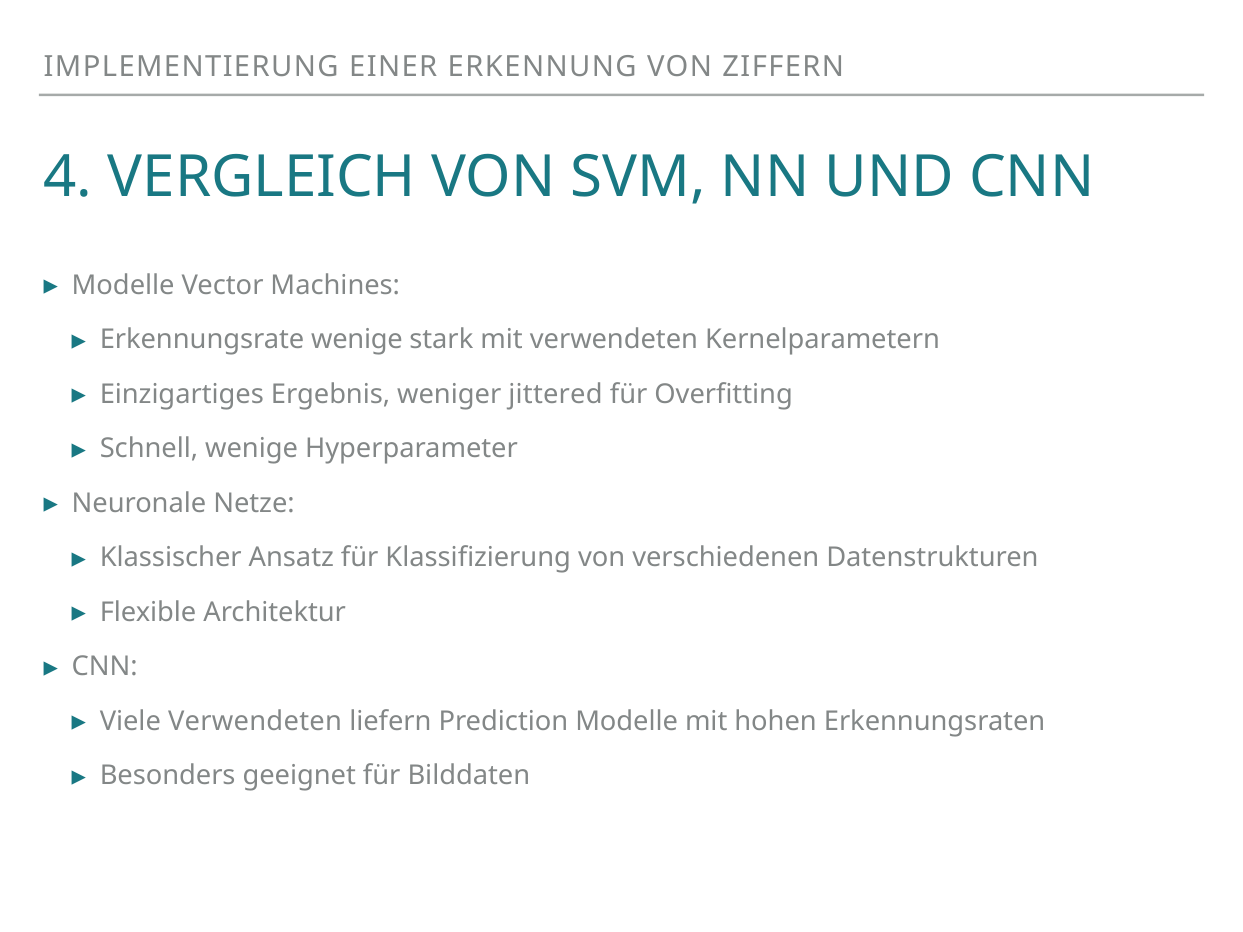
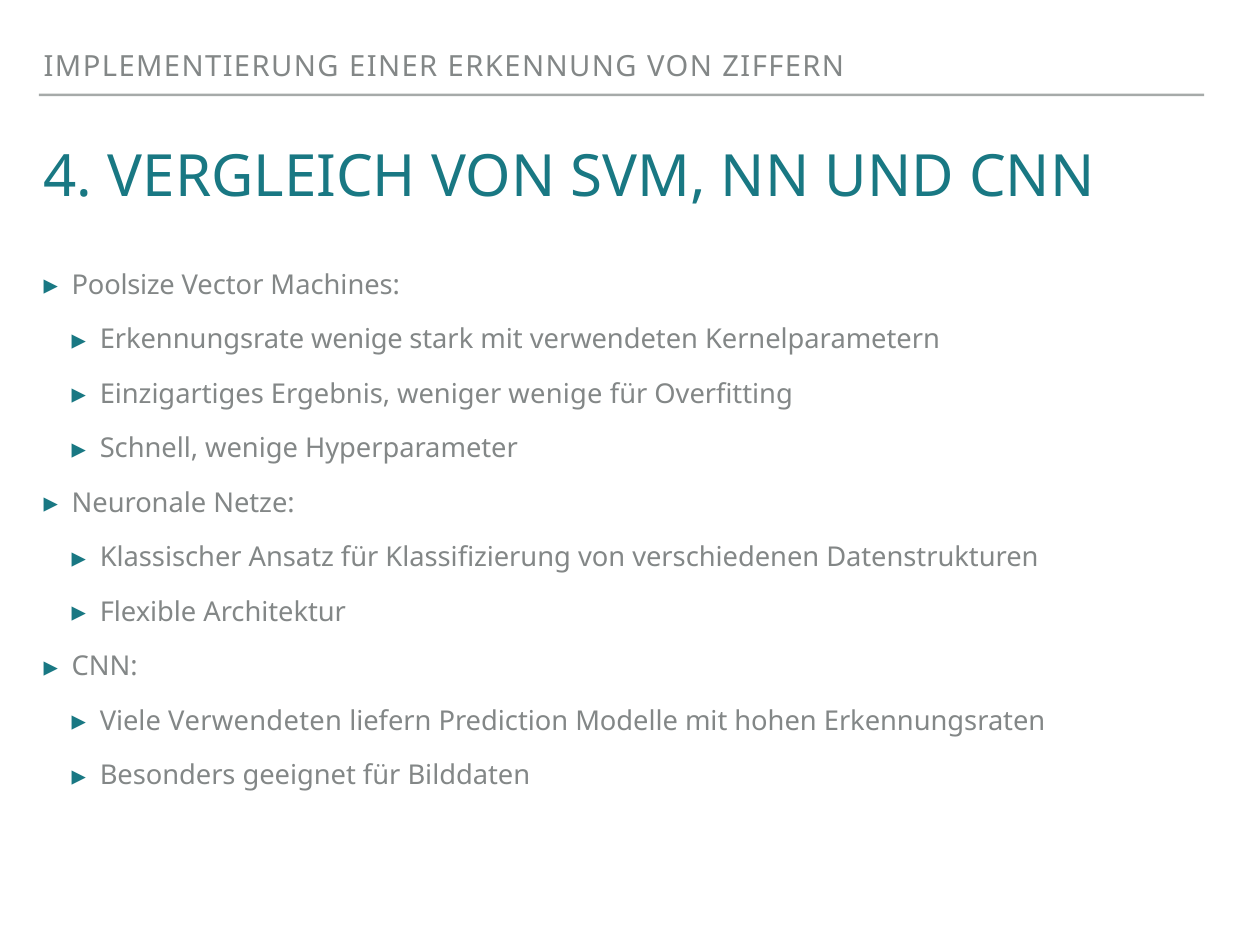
Modelle at (123, 285): Modelle -> Poolsize
weniger jittered: jittered -> wenige
